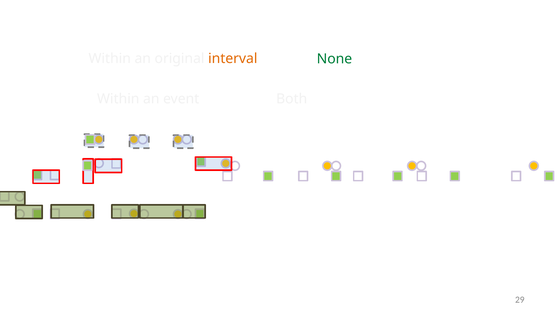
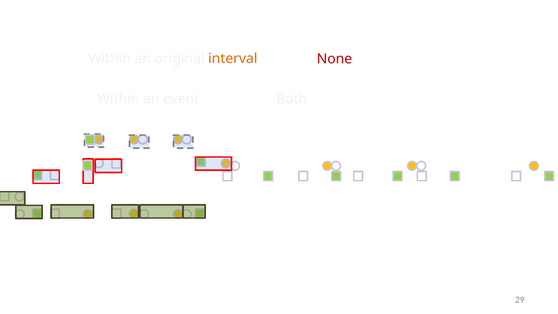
None colour: green -> red
